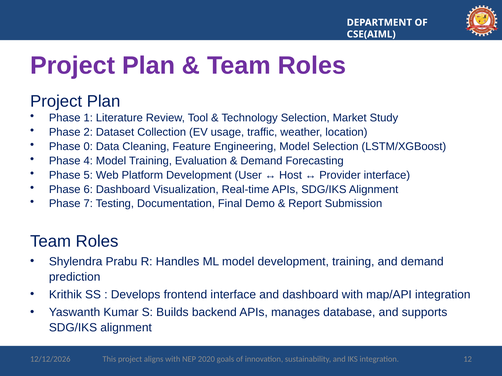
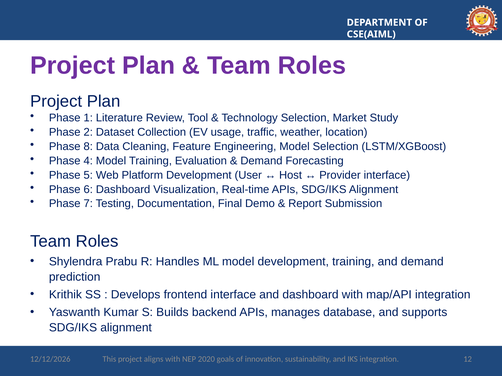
0: 0 -> 8
